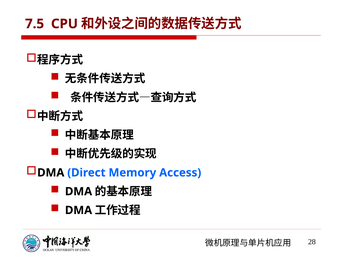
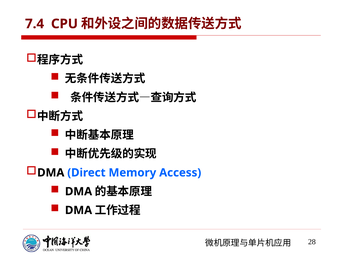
7.5: 7.5 -> 7.4
